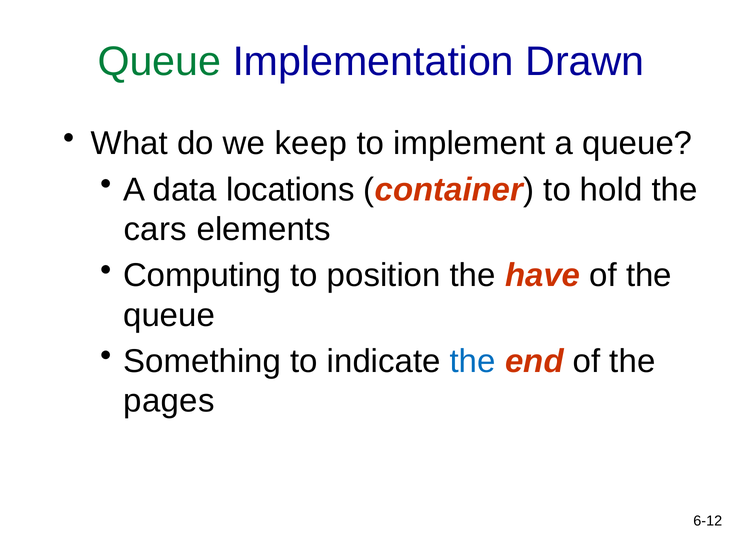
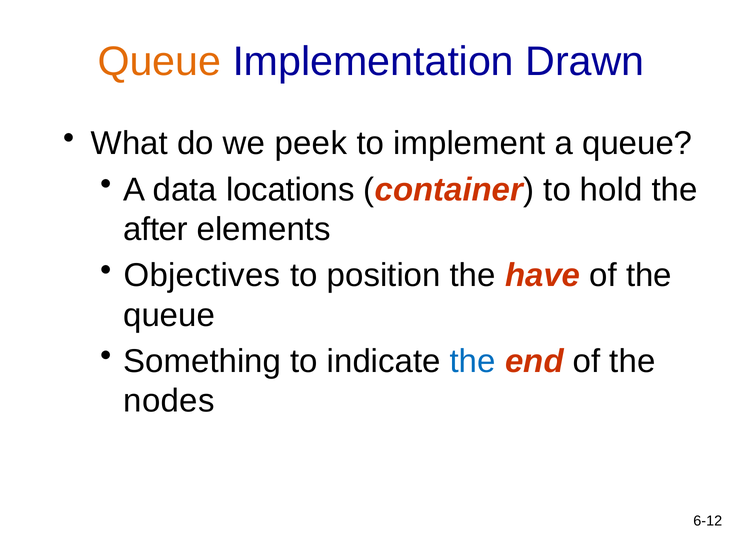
Queue at (159, 62) colour: green -> orange
keep: keep -> peek
cars: cars -> after
Computing: Computing -> Objectives
pages: pages -> nodes
